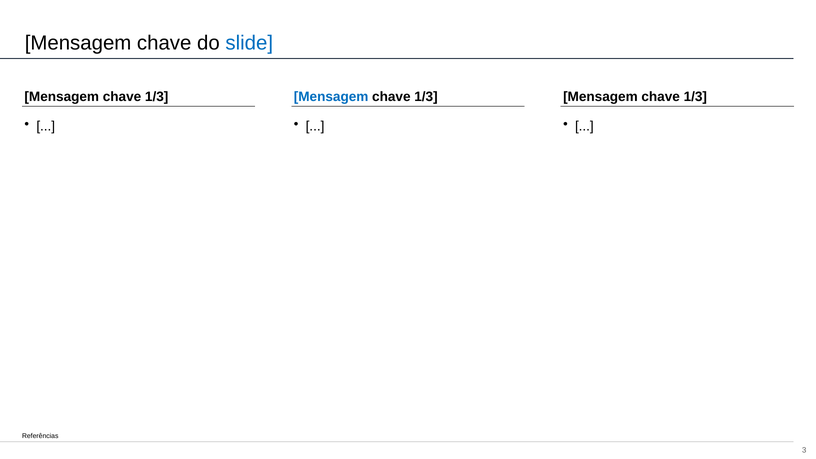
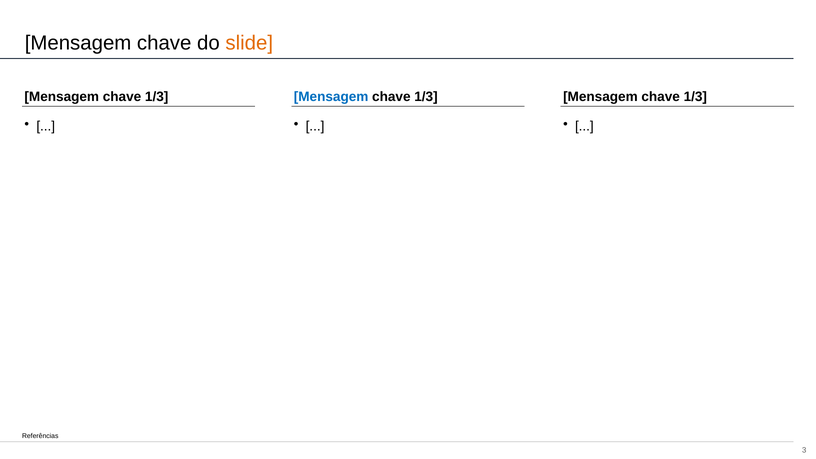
slide colour: blue -> orange
